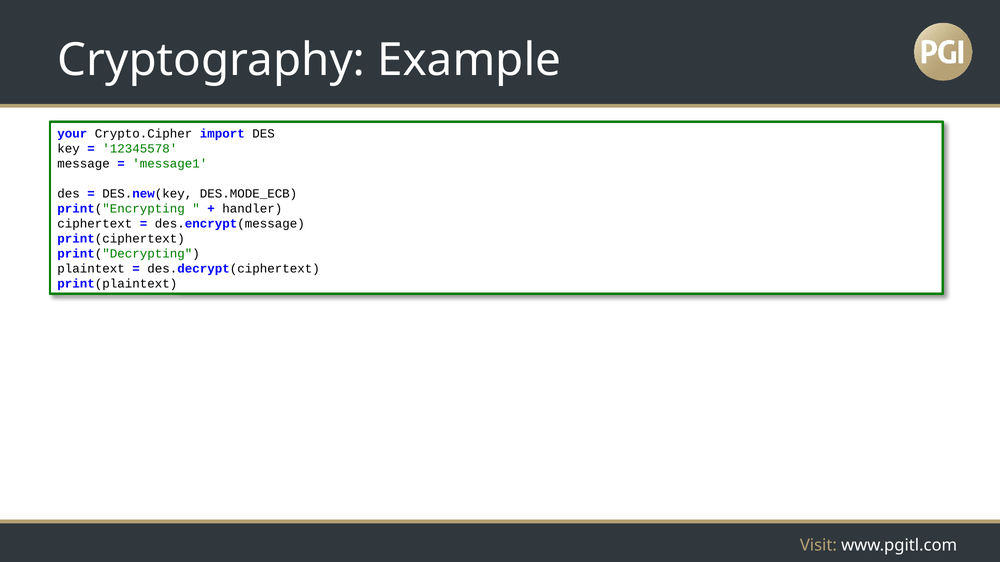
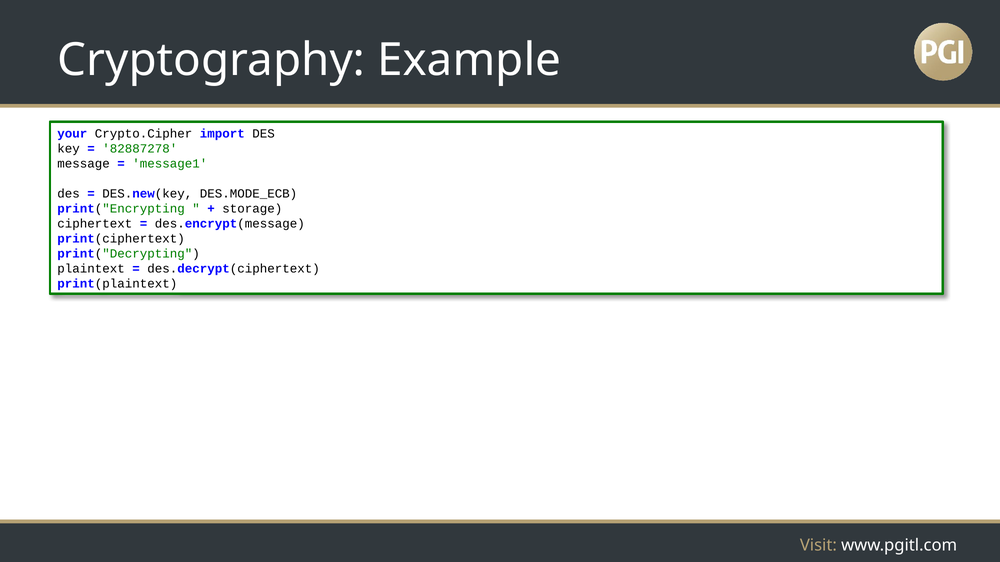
12345578: 12345578 -> 82887278
handler: handler -> storage
